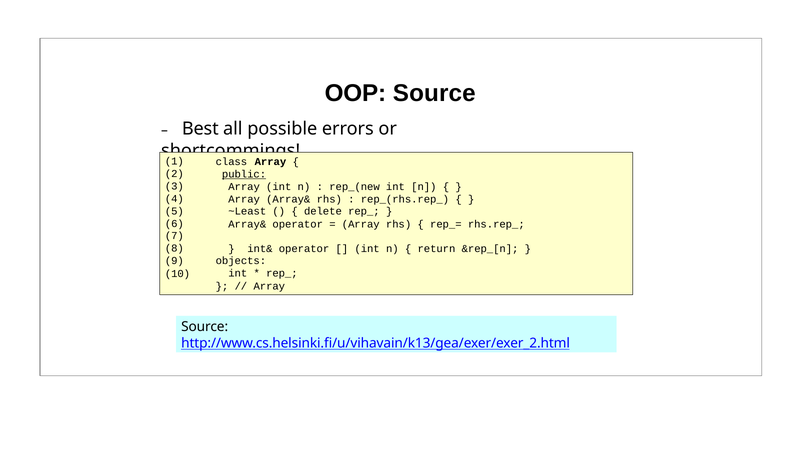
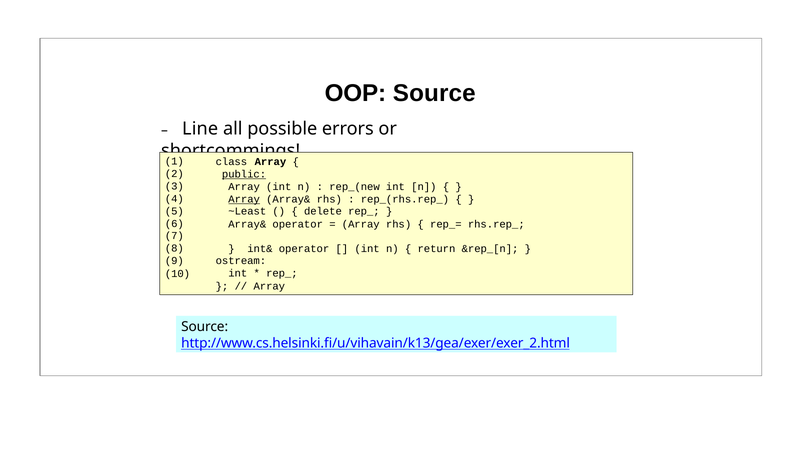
Best: Best -> Line
Array at (244, 199) underline: none -> present
objects: objects -> ostream
